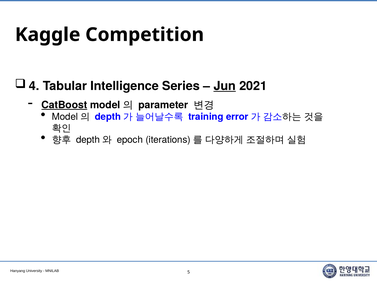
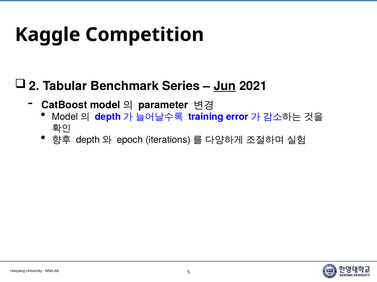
4: 4 -> 2
Intelligence: Intelligence -> Benchmark
CatBoost underline: present -> none
